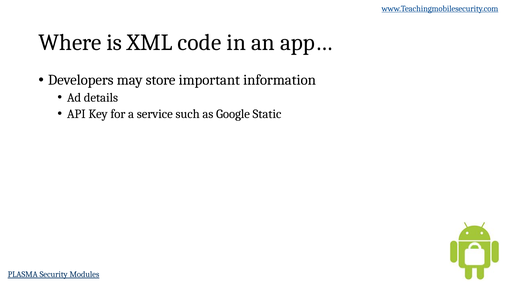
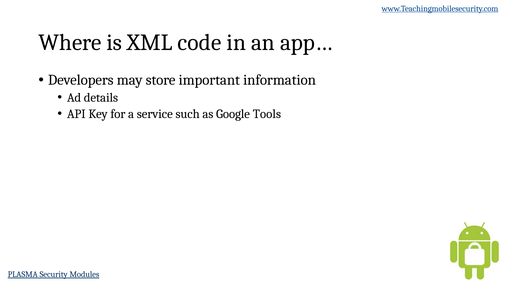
Static: Static -> Tools
